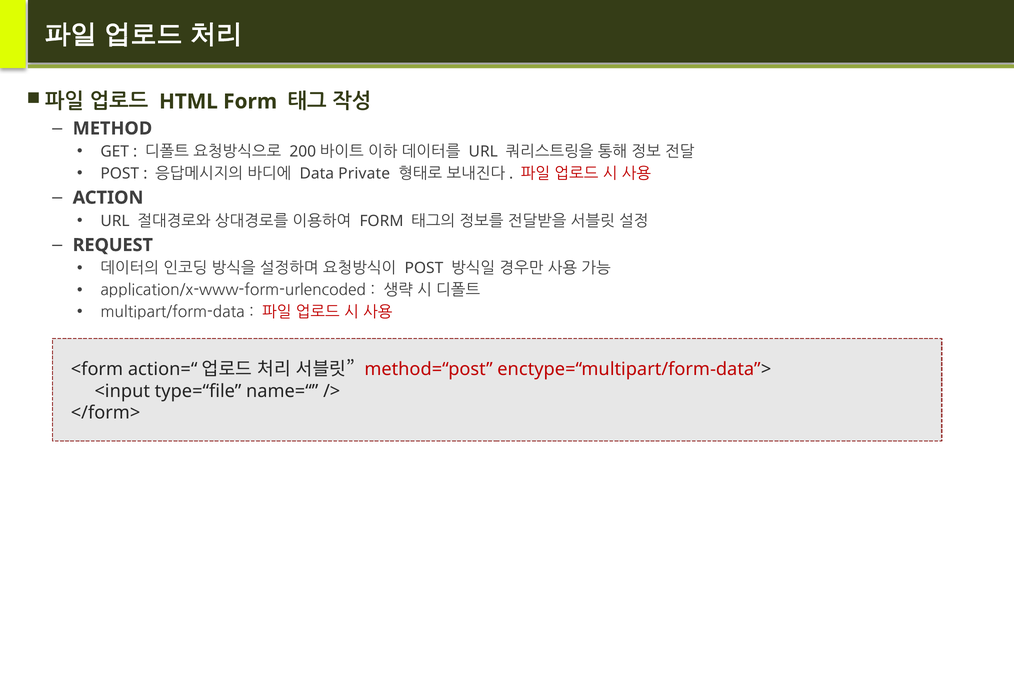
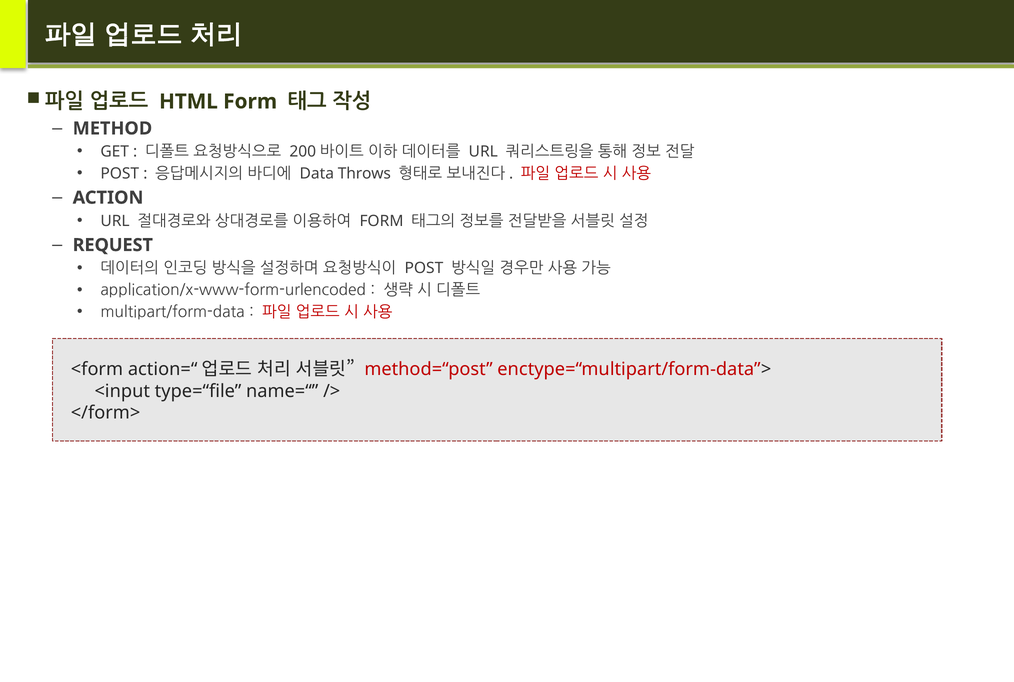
Private: Private -> Throws
